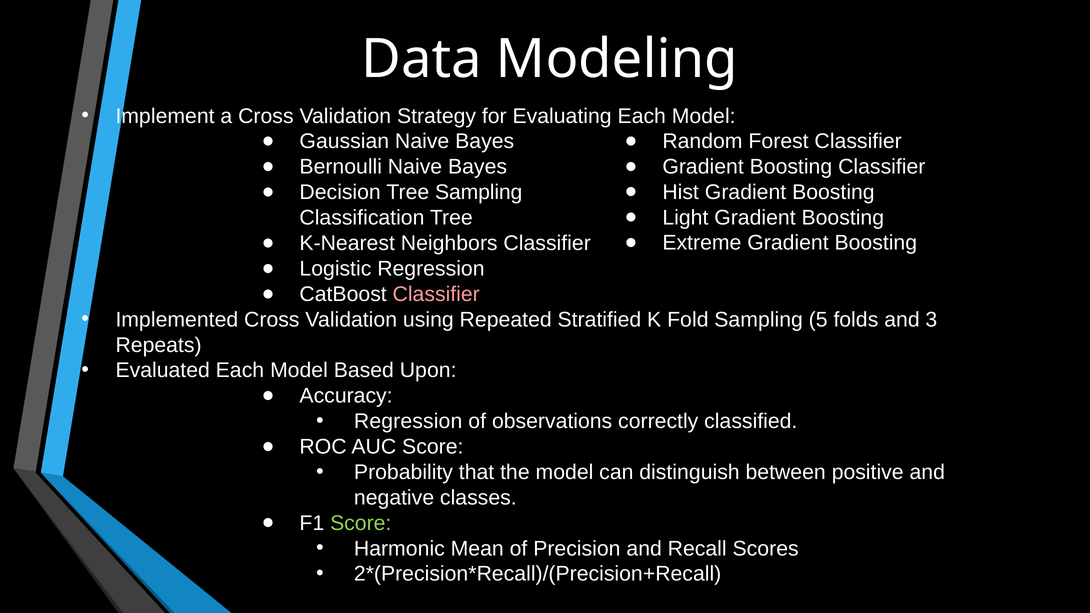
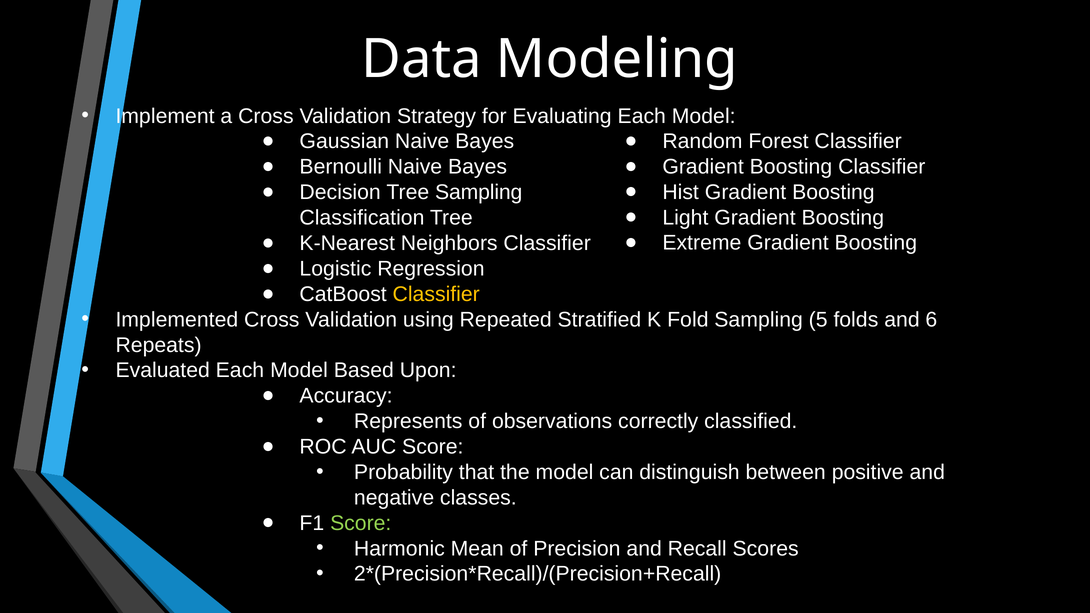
Classifier at (436, 294) colour: pink -> yellow
3: 3 -> 6
Regression at (408, 421): Regression -> Represents
